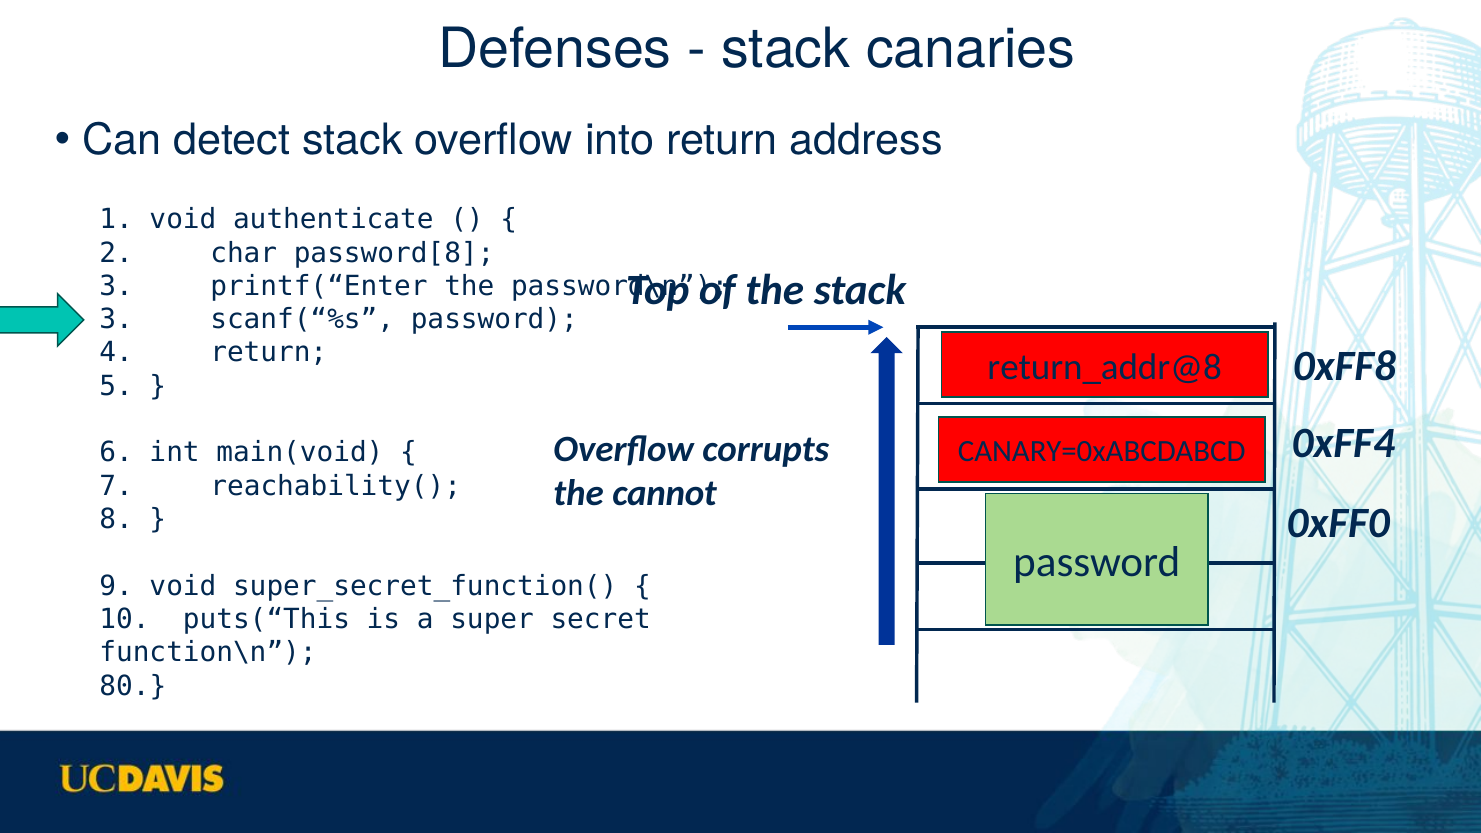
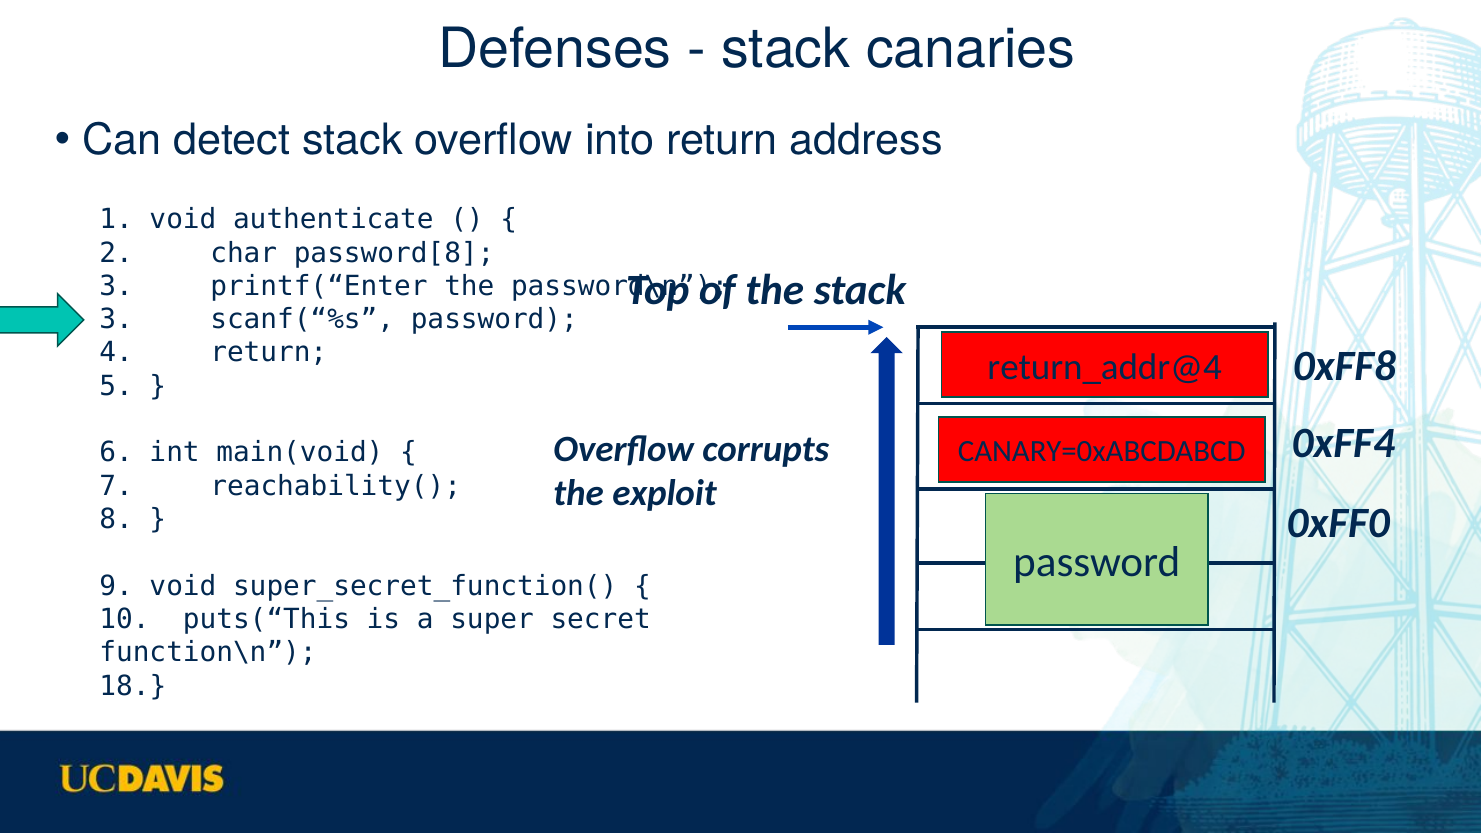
return_addr@8: return_addr@8 -> return_addr@4
cannot: cannot -> exploit
80: 80 -> 18
